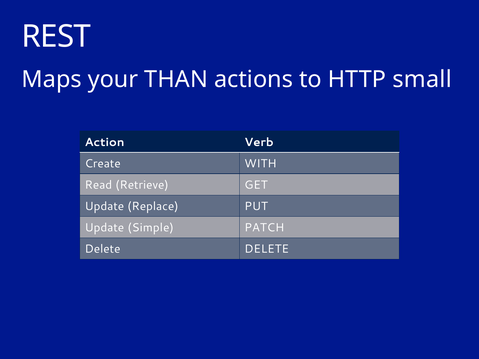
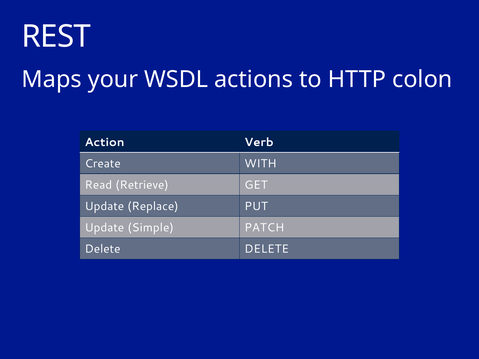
THAN: THAN -> WSDL
small: small -> colon
